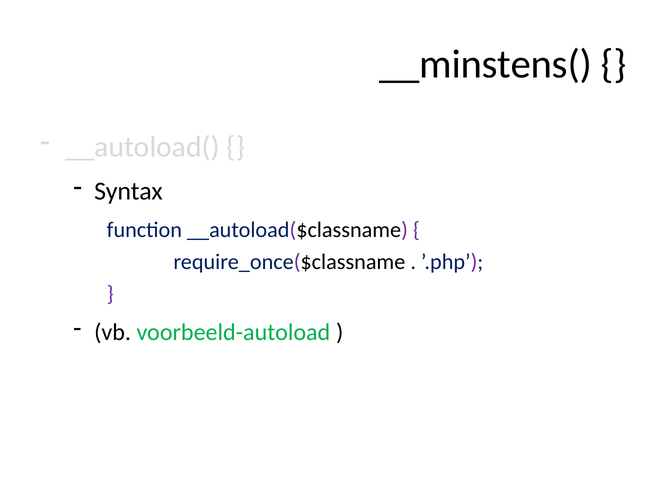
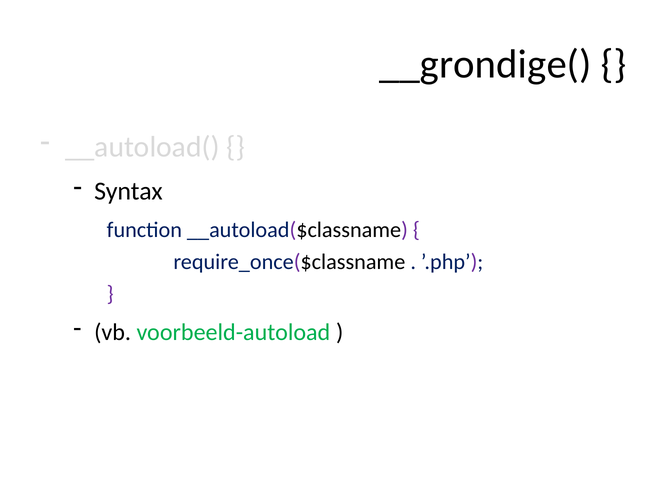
__minstens(: __minstens( -> __grondige(
